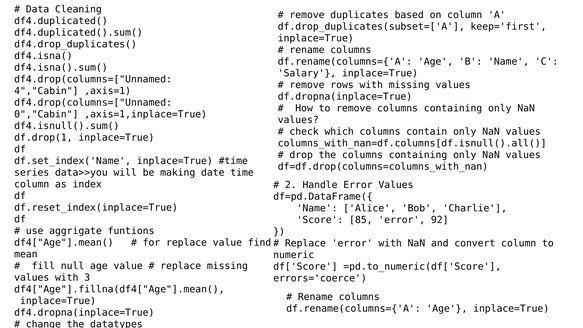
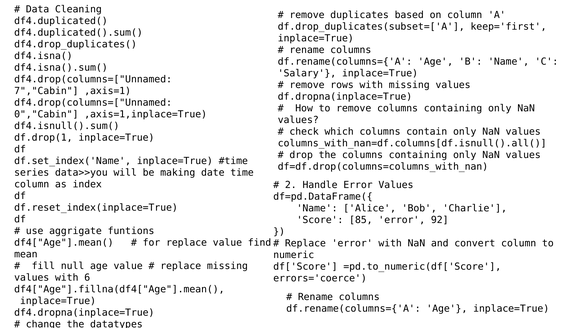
4","Cabin: 4","Cabin -> 7","Cabin
3: 3 -> 6
